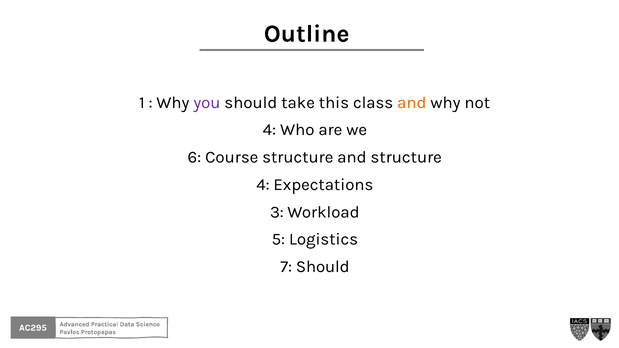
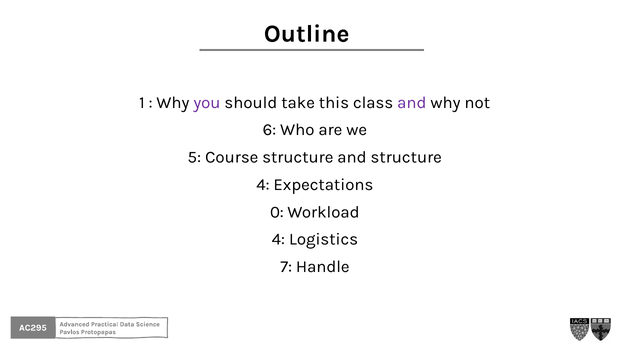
and at (412, 103) colour: orange -> purple
4 at (269, 130): 4 -> 6
6: 6 -> 5
3: 3 -> 0
5 at (278, 239): 5 -> 4
7 Should: Should -> Handle
